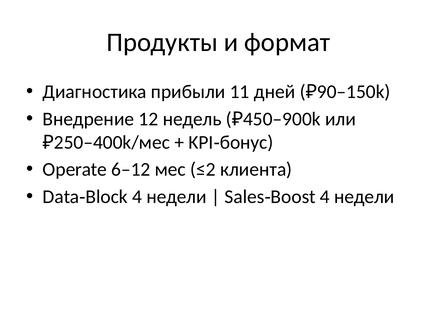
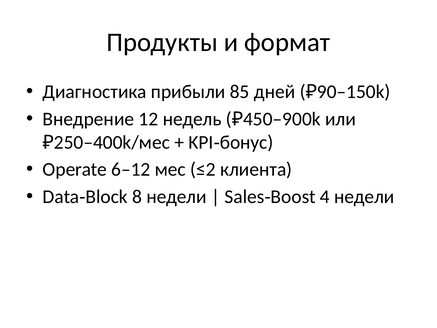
11: 11 -> 85
4 at (137, 197): 4 -> 8
